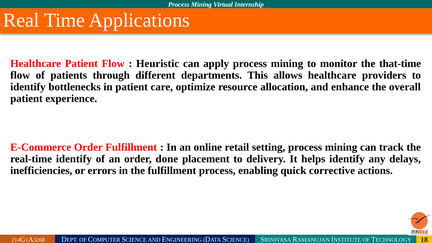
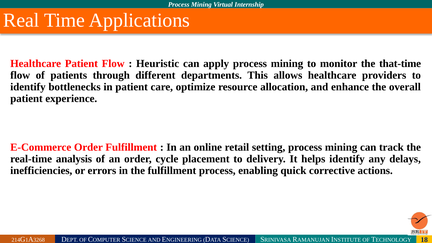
real-time identify: identify -> analysis
done: done -> cycle
